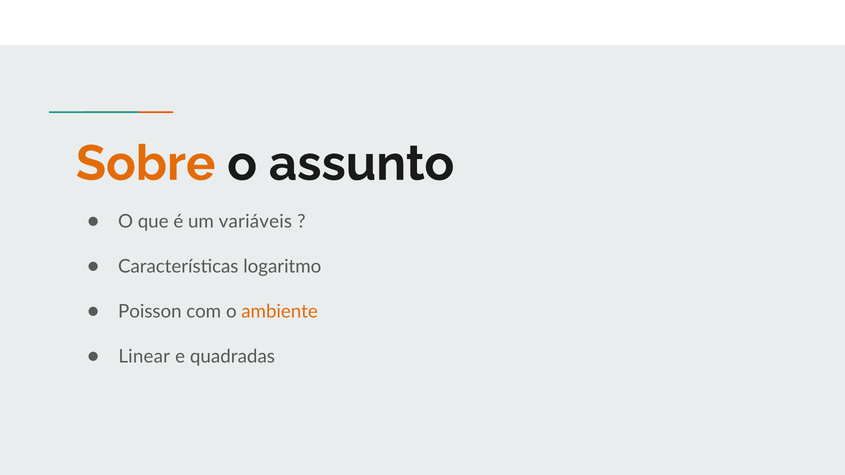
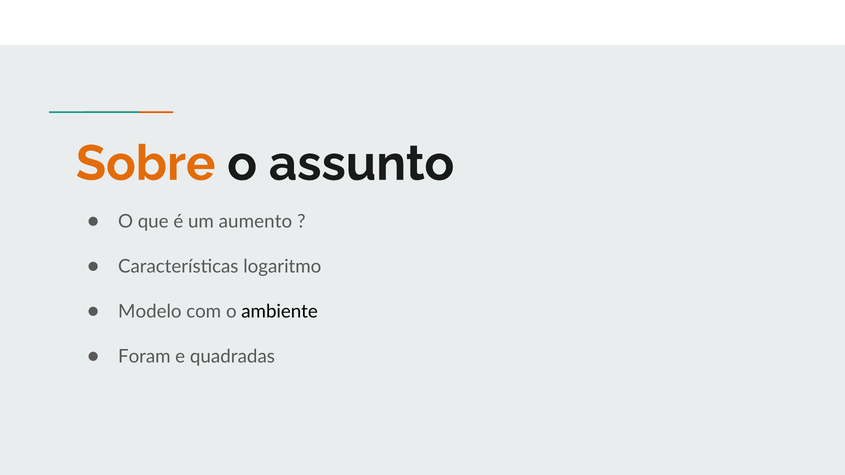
variáveis: variáveis -> aumento
Poisson: Poisson -> Modelo
ambiente colour: orange -> black
Linear: Linear -> Foram
